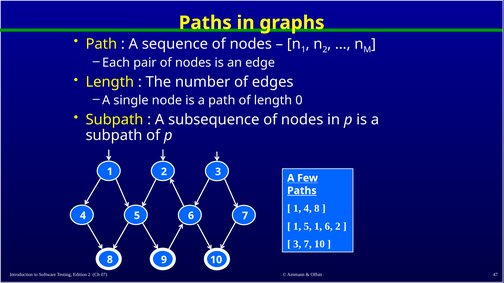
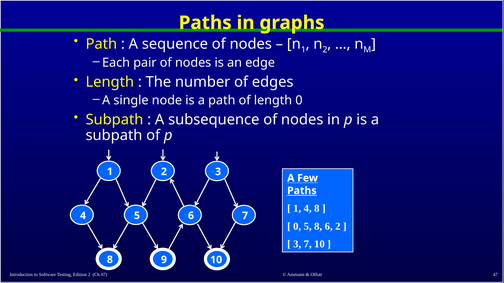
1 at (297, 227): 1 -> 0
1 at (318, 227): 1 -> 8
